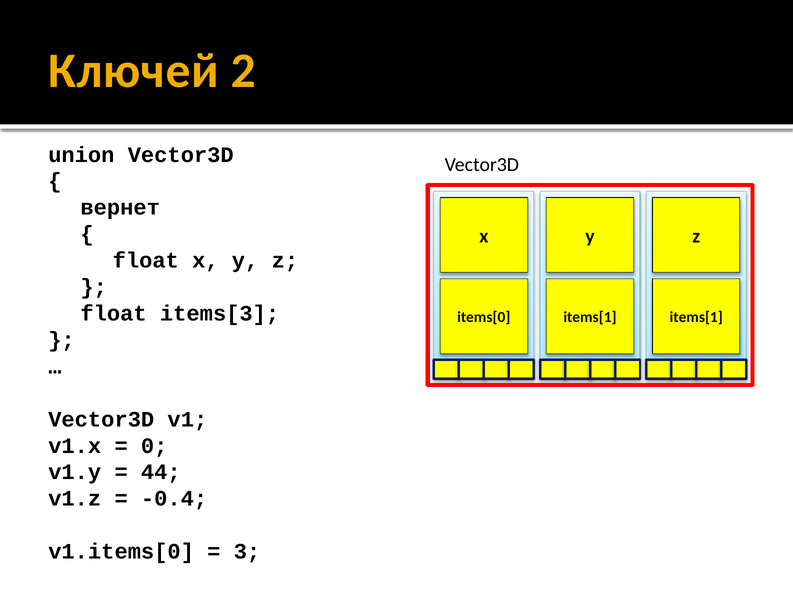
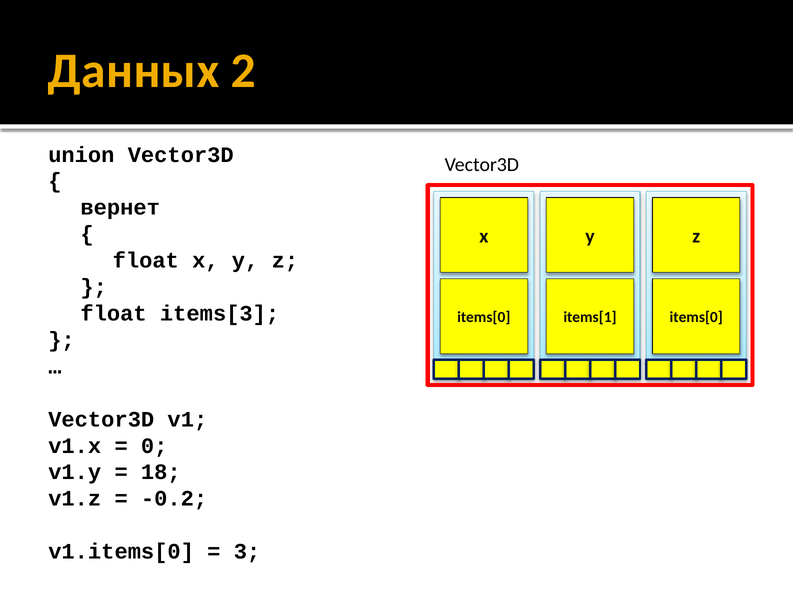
Ключей: Ключей -> Данных
items[1 at (696, 317): items[1 -> items[0
44: 44 -> 18
-0.4: -0.4 -> -0.2
